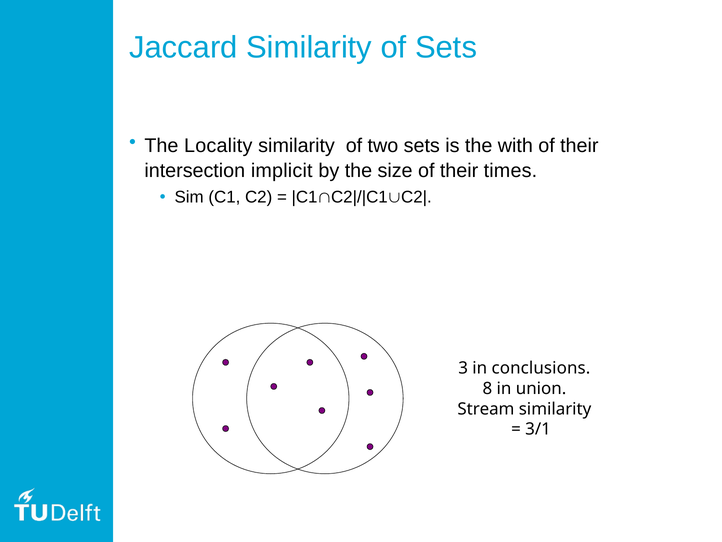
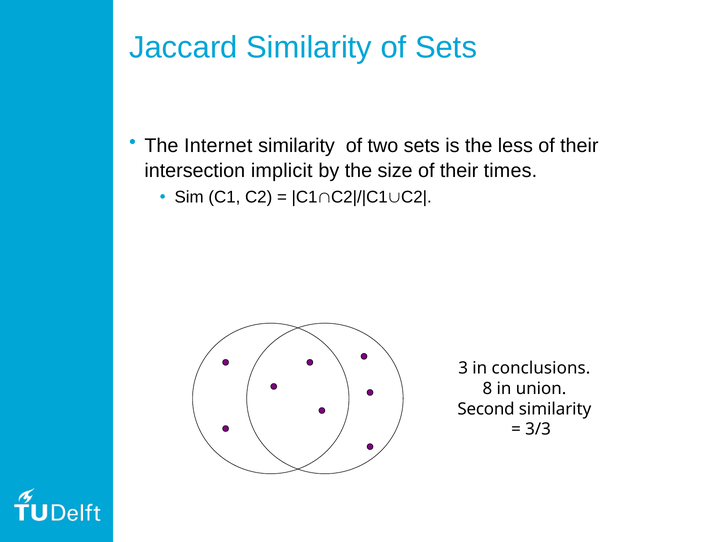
Locality: Locality -> Internet
with: with -> less
Stream: Stream -> Second
3/1: 3/1 -> 3/3
